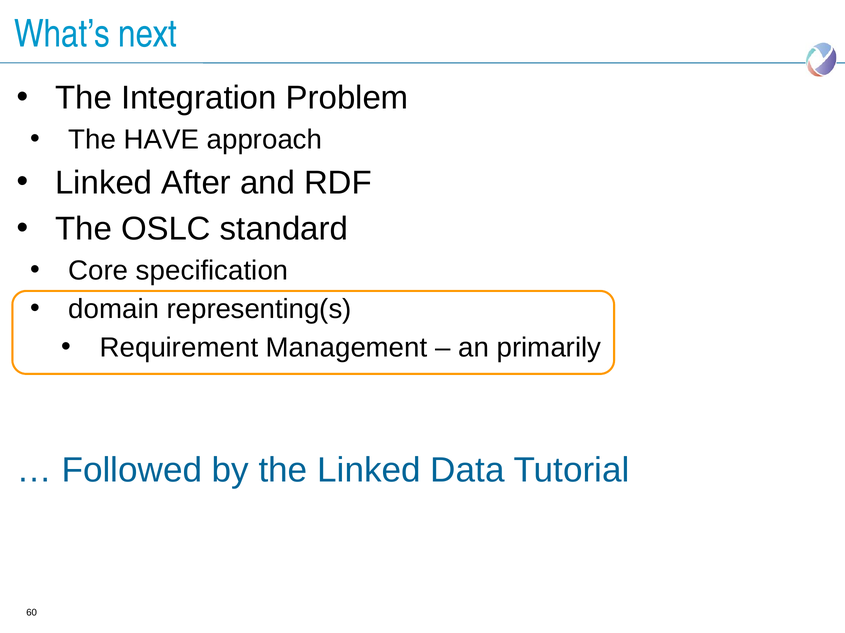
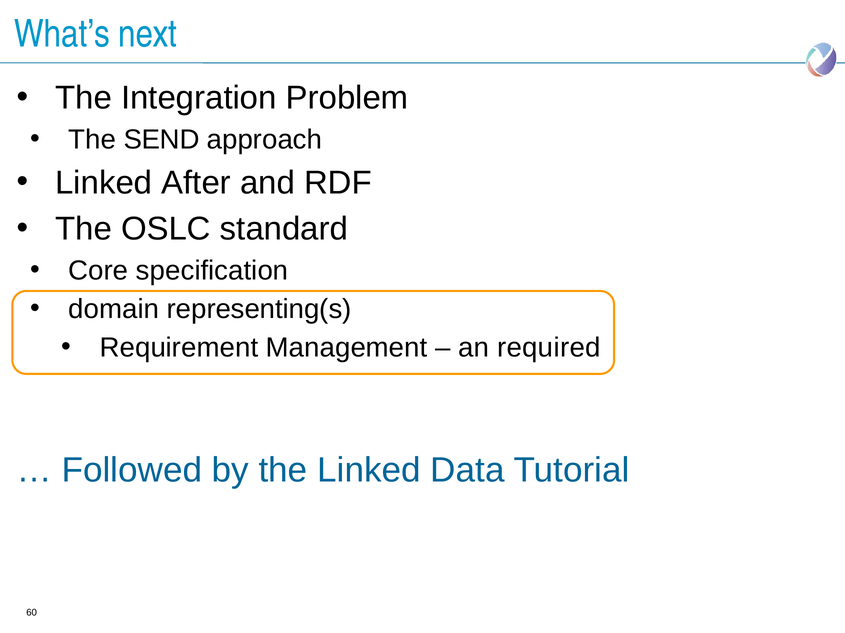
HAVE: HAVE -> SEND
primarily: primarily -> required
